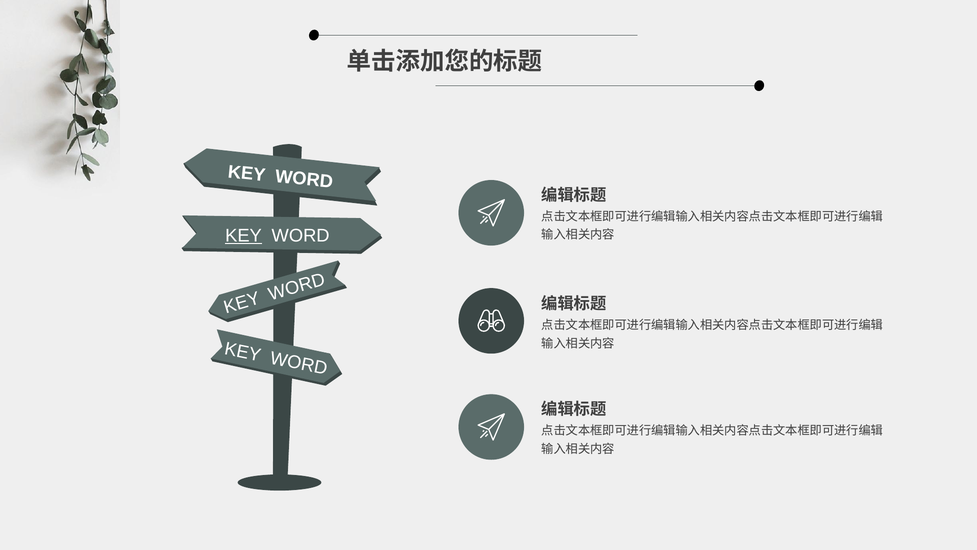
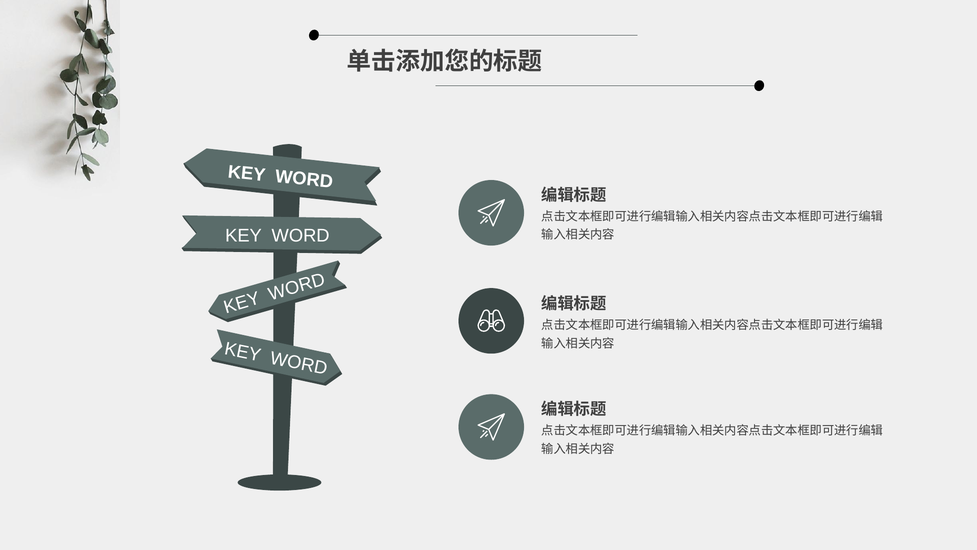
KEY at (243, 235) underline: present -> none
